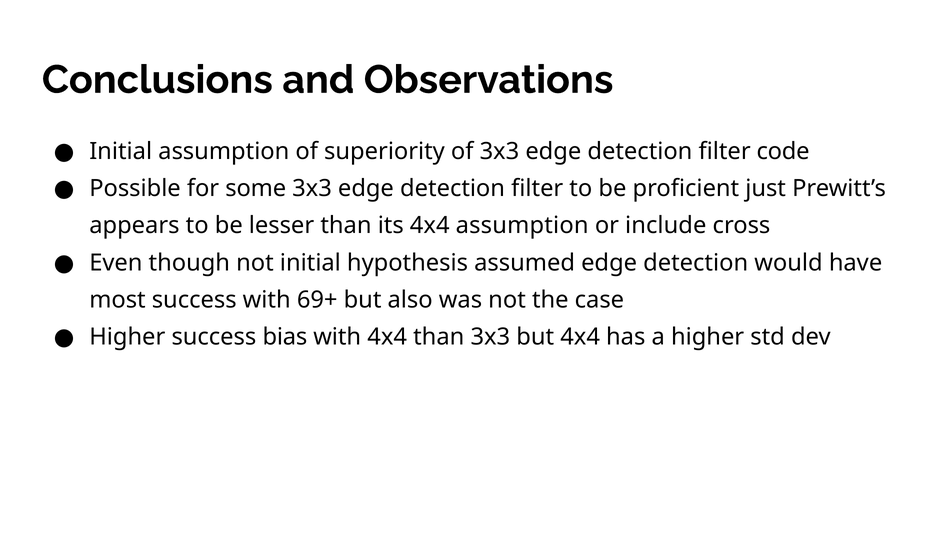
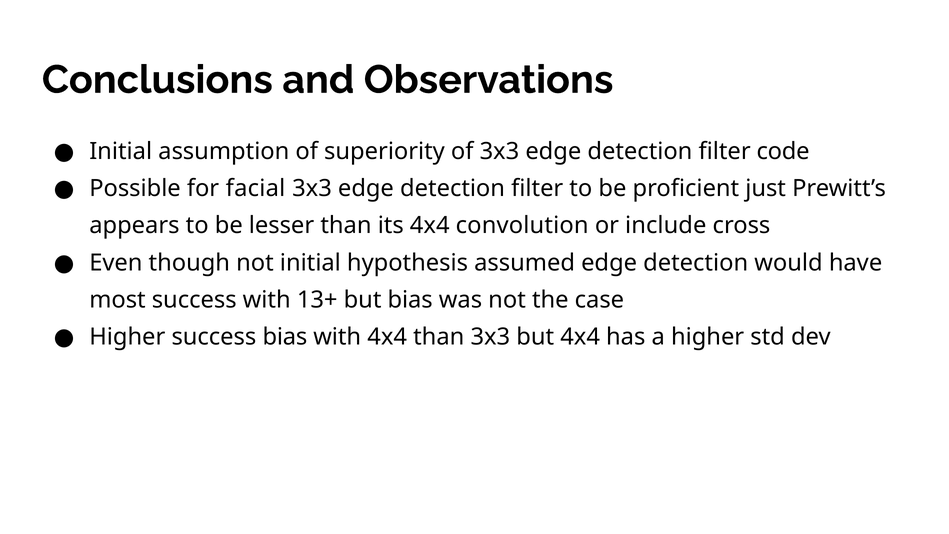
some: some -> facial
4x4 assumption: assumption -> convolution
69+: 69+ -> 13+
but also: also -> bias
